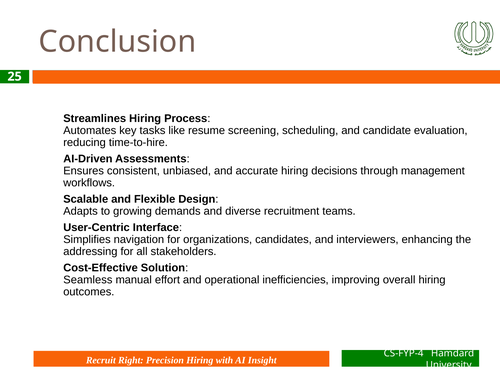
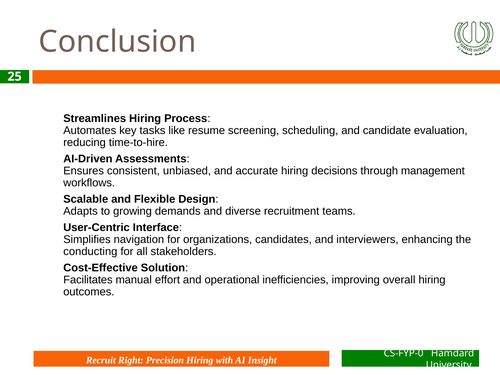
addressing: addressing -> conducting
Seamless: Seamless -> Facilitates
CS-FYP-4: CS-FYP-4 -> CS-FYP-0
